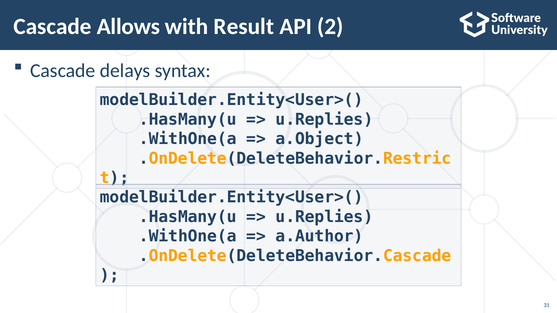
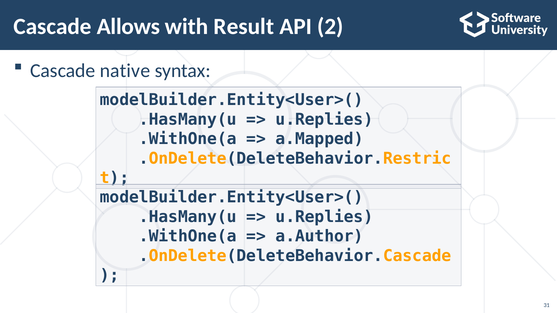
delays: delays -> native
a.Object: a.Object -> a.Mapped
